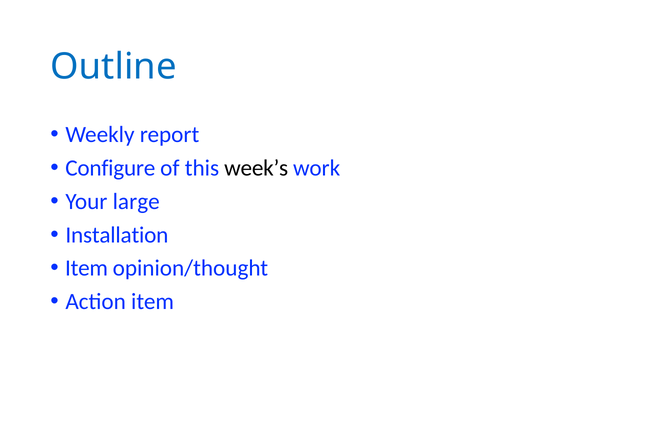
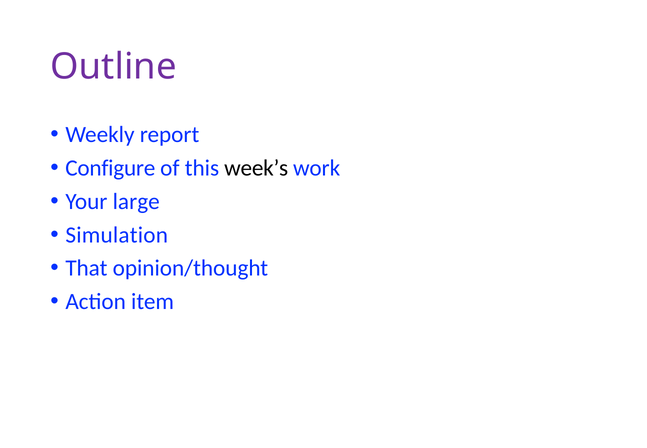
Outline colour: blue -> purple
Installation: Installation -> Simulation
Item at (87, 268): Item -> That
